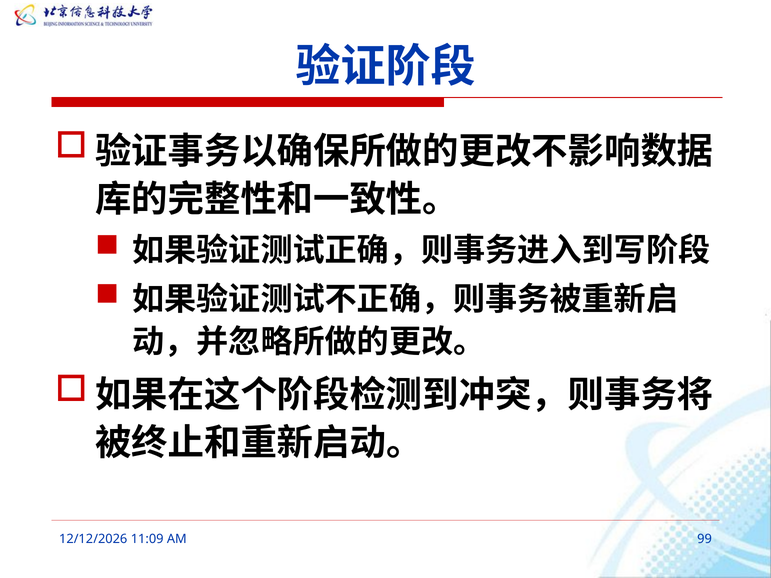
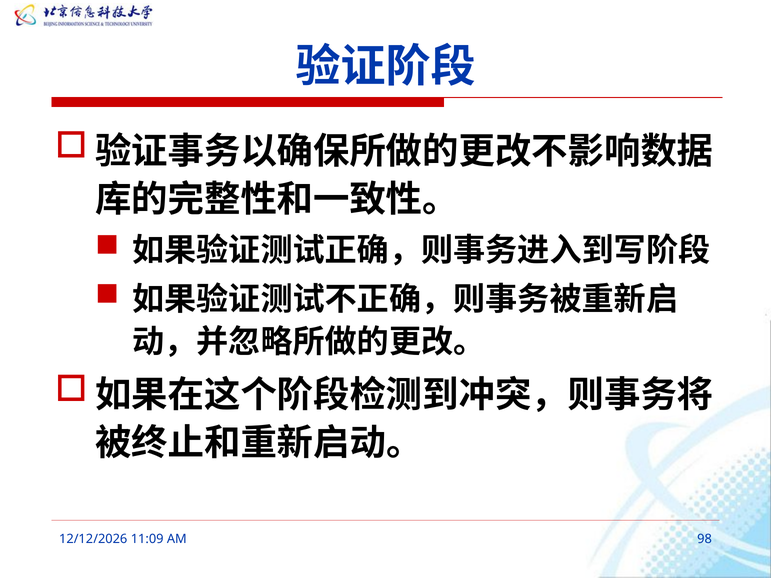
99: 99 -> 98
